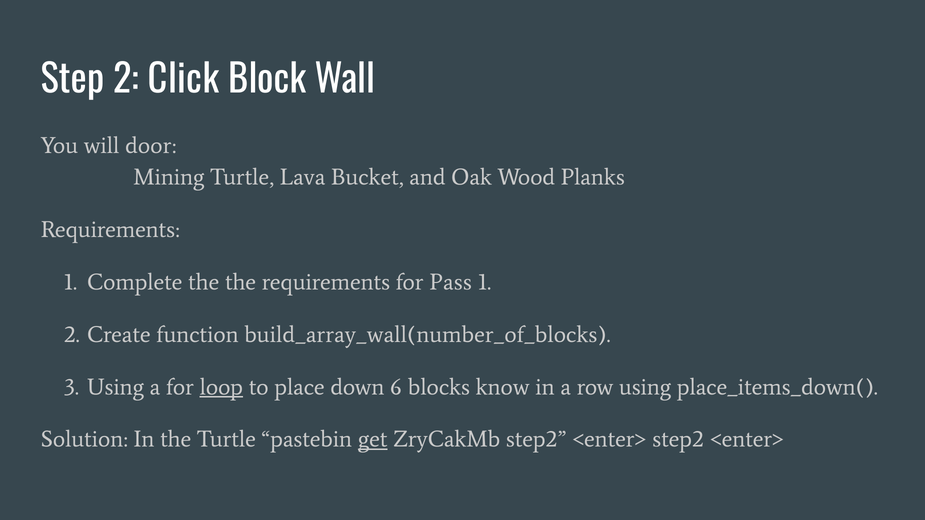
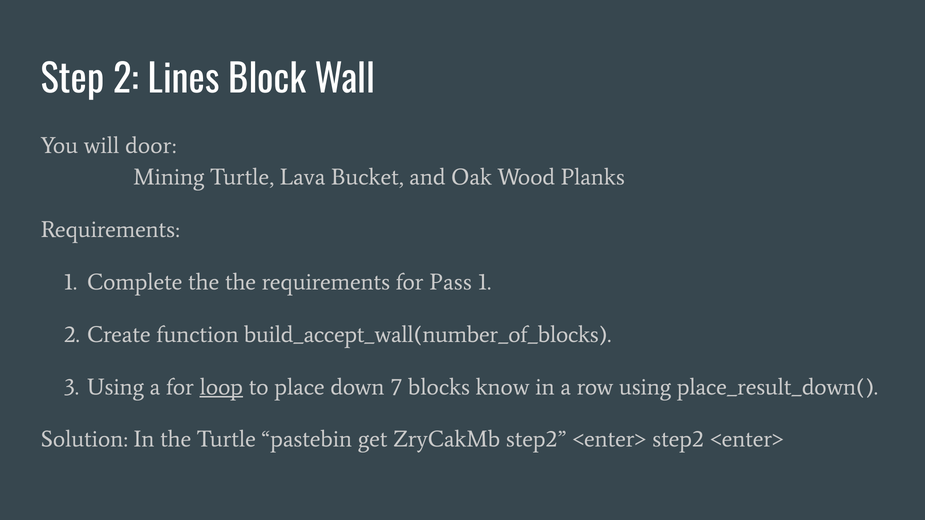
Click: Click -> Lines
build_array_wall(number_of_blocks: build_array_wall(number_of_blocks -> build_accept_wall(number_of_blocks
6: 6 -> 7
place_items_down(: place_items_down( -> place_result_down(
get underline: present -> none
